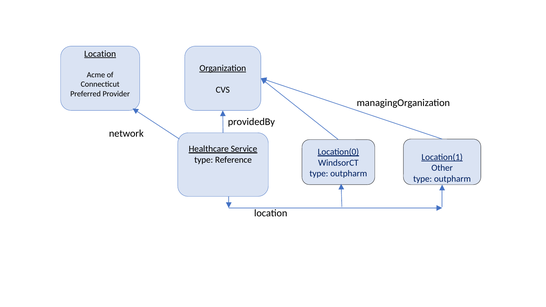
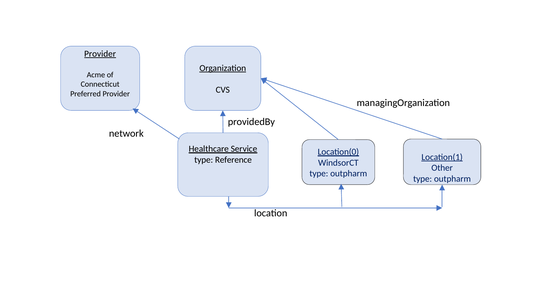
Location at (100, 54): Location -> Provider
